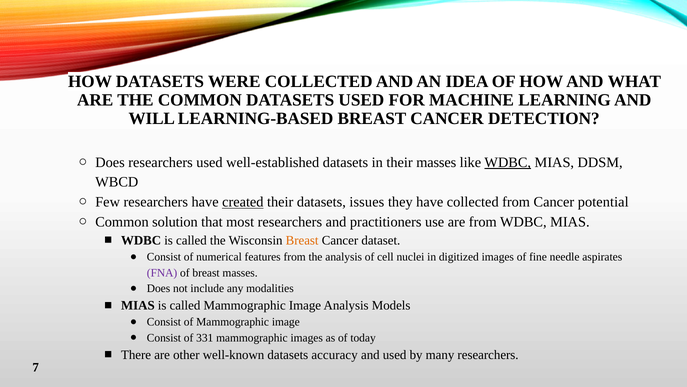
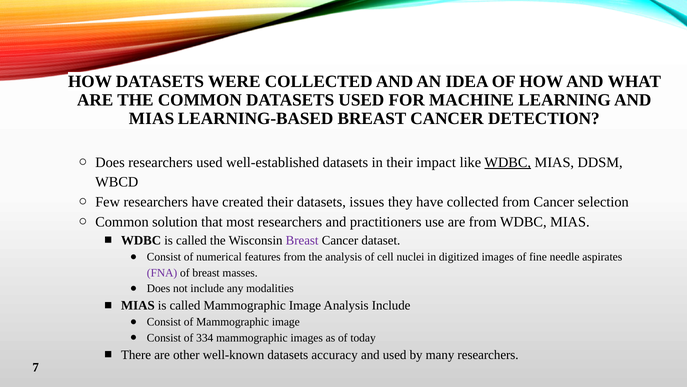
WILL at (152, 119): WILL -> MIAS
their masses: masses -> impact
created underline: present -> none
potential: potential -> selection
Breast at (302, 240) colour: orange -> purple
Analysis Models: Models -> Include
331: 331 -> 334
